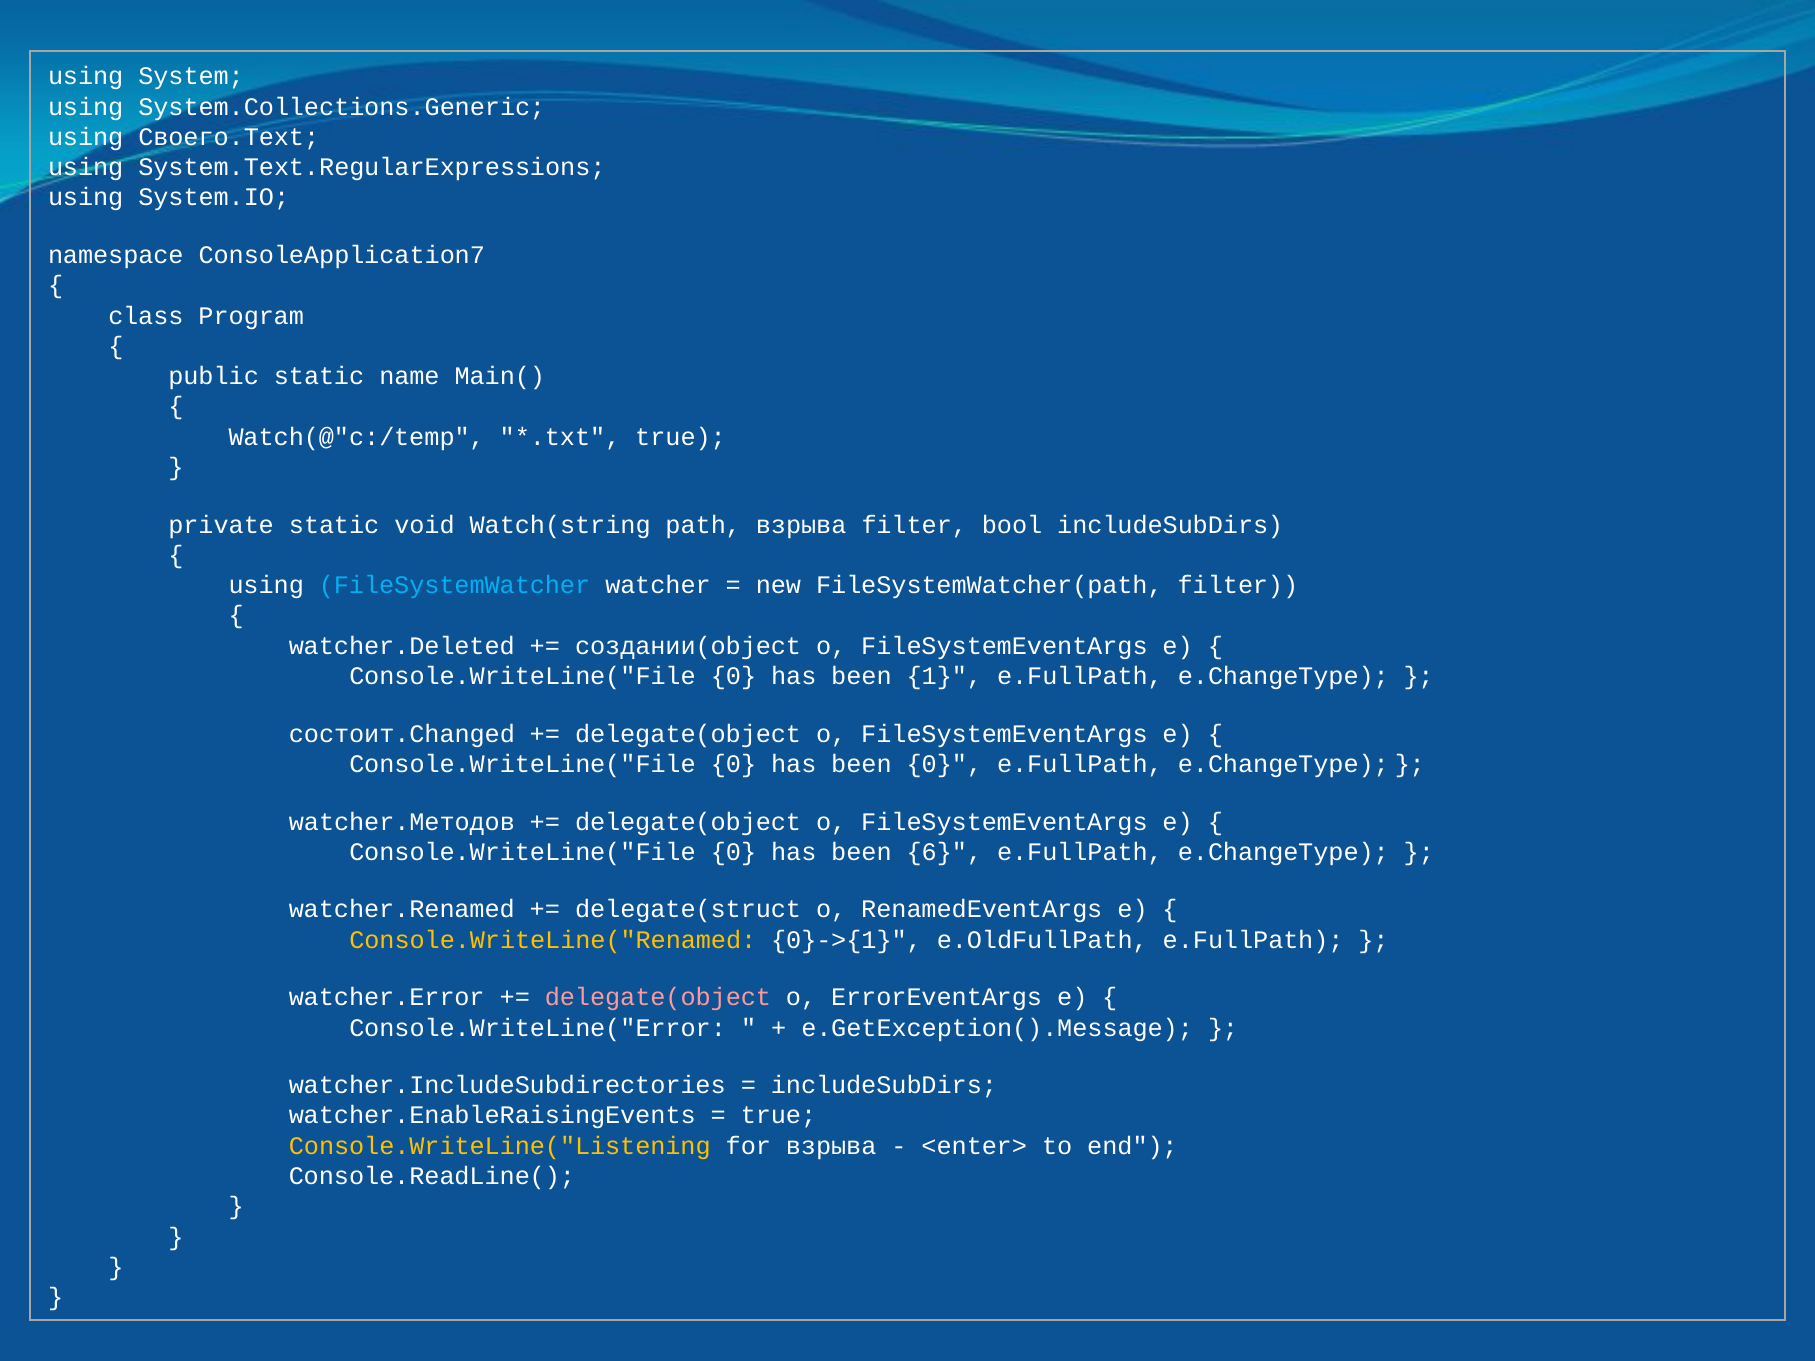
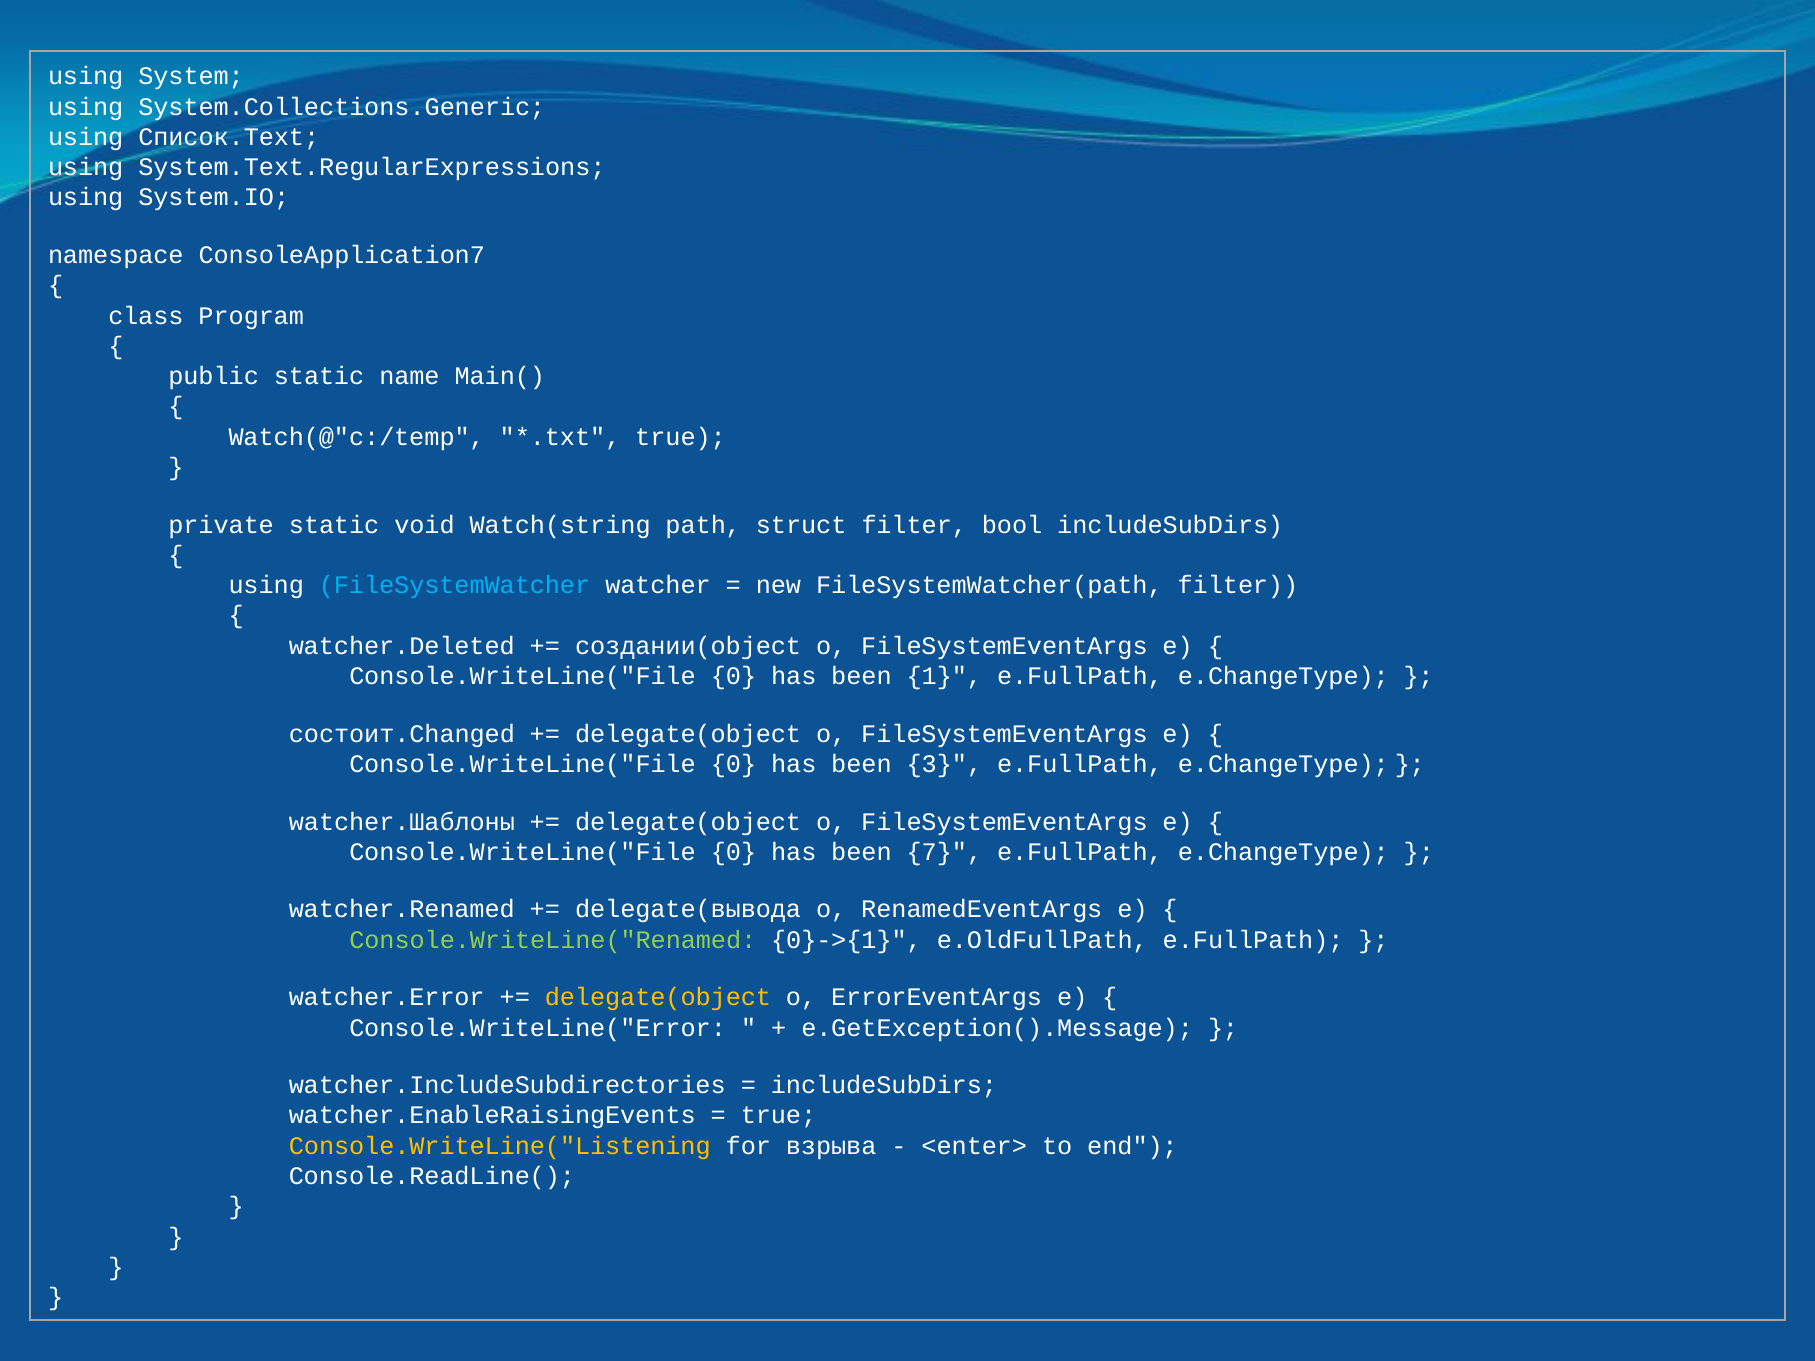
Своего.Text: Своего.Text -> Список.Text
path взрыва: взрыва -> struct
been 0: 0 -> 3
watcher.Методов: watcher.Методов -> watcher.Шаблоны
6: 6 -> 7
delegate(struct: delegate(struct -> delegate(вывода
Console.WriteLine("Renamed colour: yellow -> light green
delegate(object at (658, 998) colour: pink -> yellow
